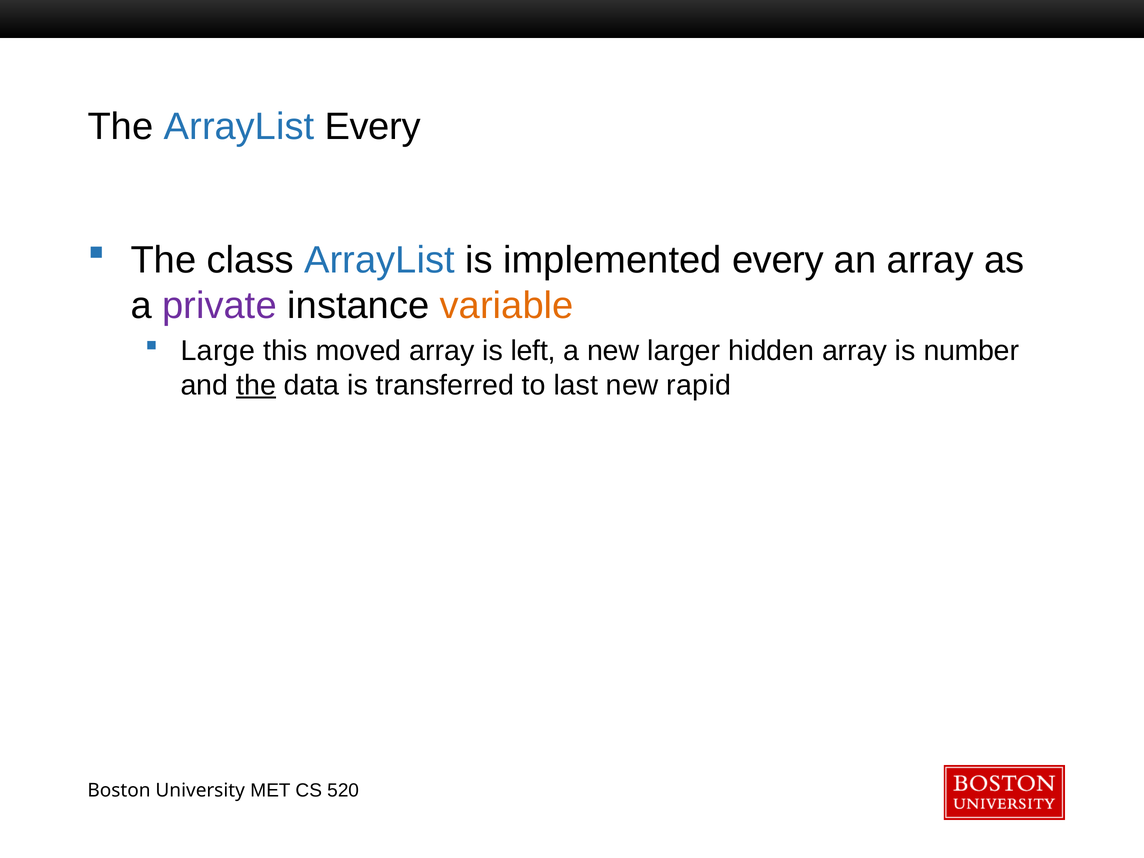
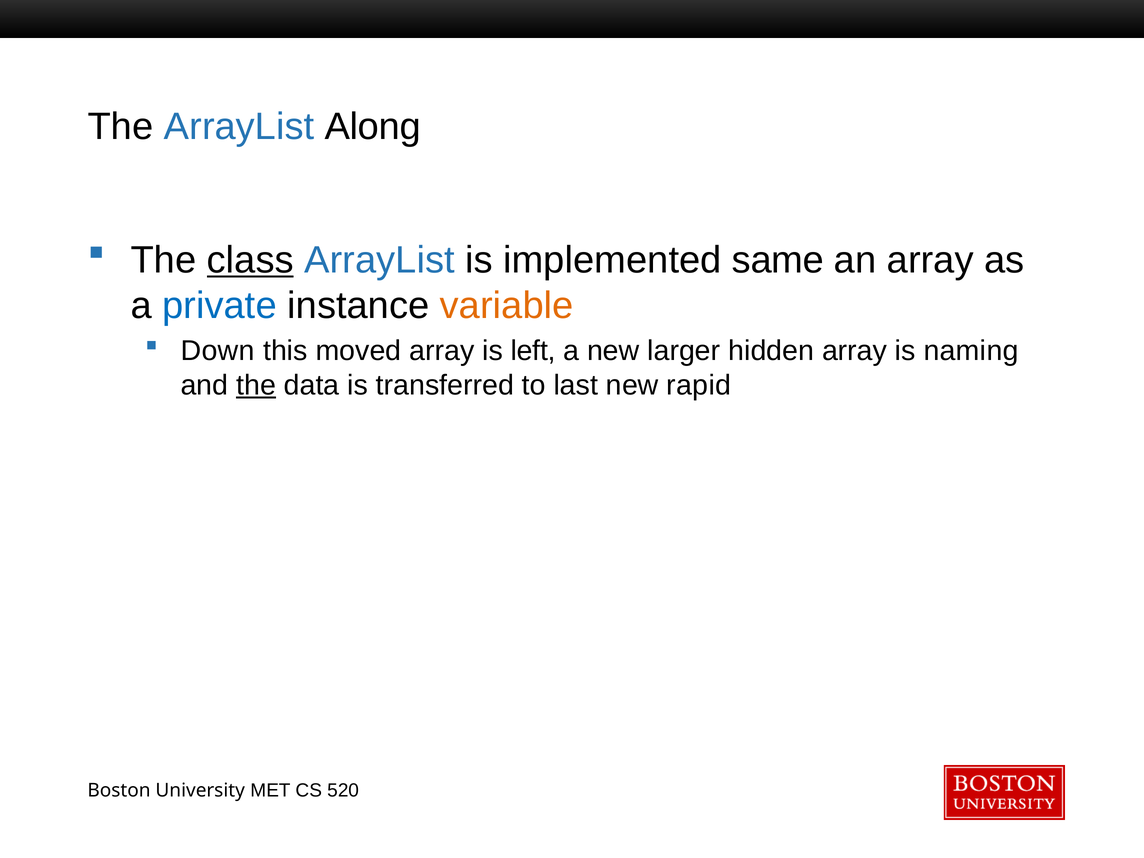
ArrayList Every: Every -> Along
class underline: none -> present
implemented every: every -> same
private colour: purple -> blue
Large: Large -> Down
number: number -> naming
